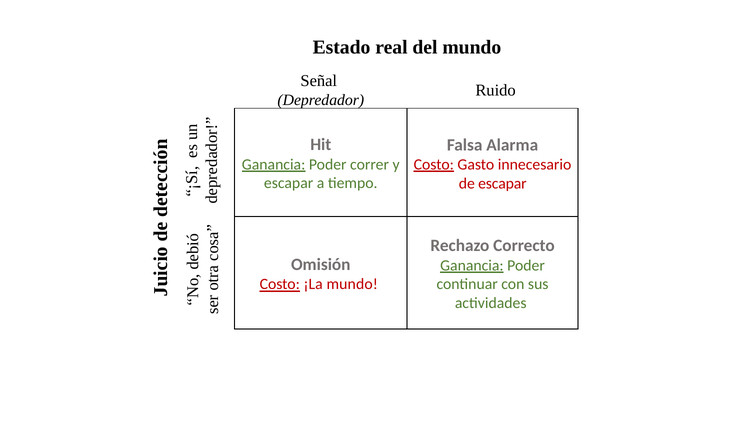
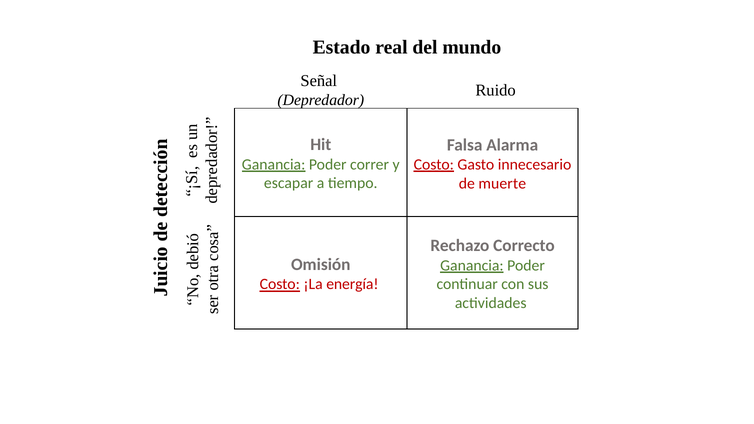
de escapar: escapar -> muerte
¡La mundo: mundo -> energía
